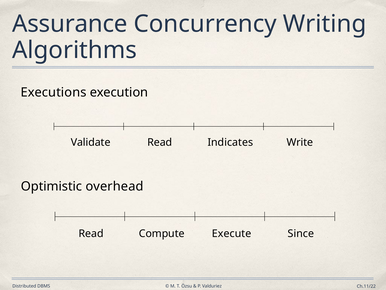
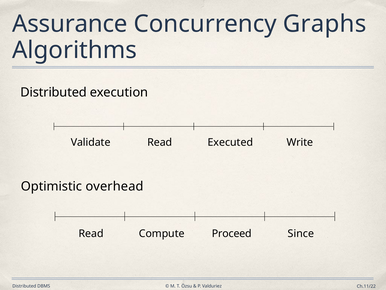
Writing: Writing -> Graphs
Executions at (53, 92): Executions -> Distributed
Indicates: Indicates -> Executed
Execute: Execute -> Proceed
